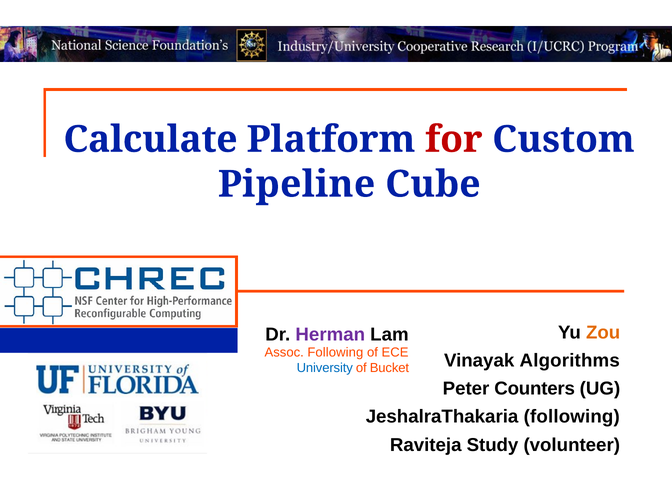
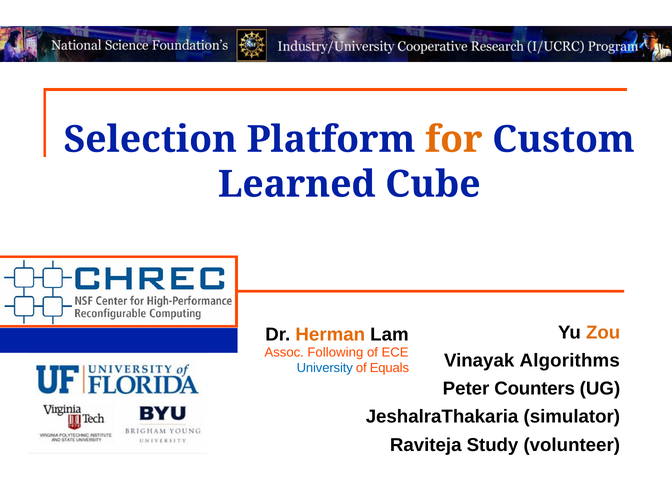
Calculate: Calculate -> Selection
for colour: red -> orange
Pipeline: Pipeline -> Learned
Herman colour: purple -> orange
Bucket: Bucket -> Equals
JeshalraThakaria following: following -> simulator
